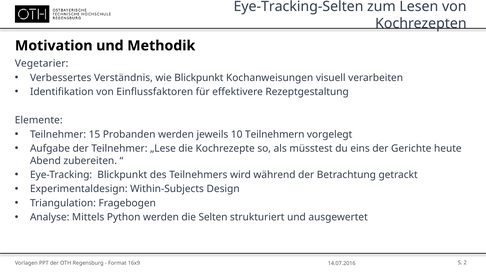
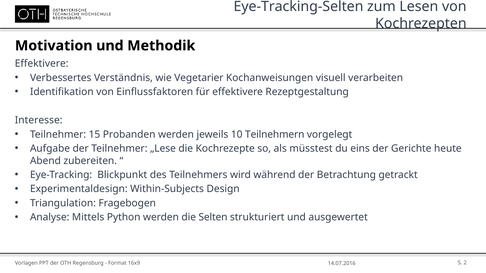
Vegetarier at (42, 64): Vegetarier -> Effektivere
wie Blickpunkt: Blickpunkt -> Vegetarier
Elemente: Elemente -> Interesse
